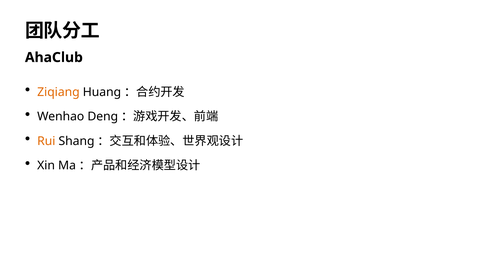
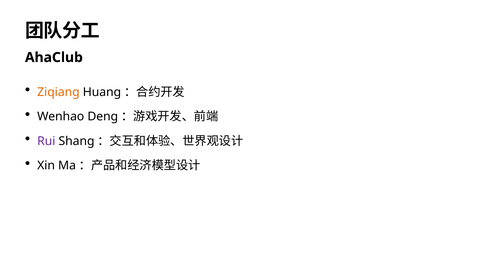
Rui colour: orange -> purple
